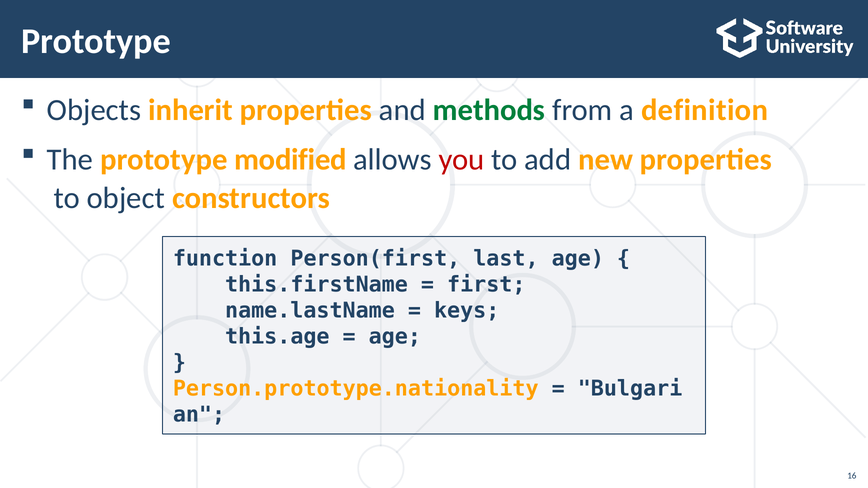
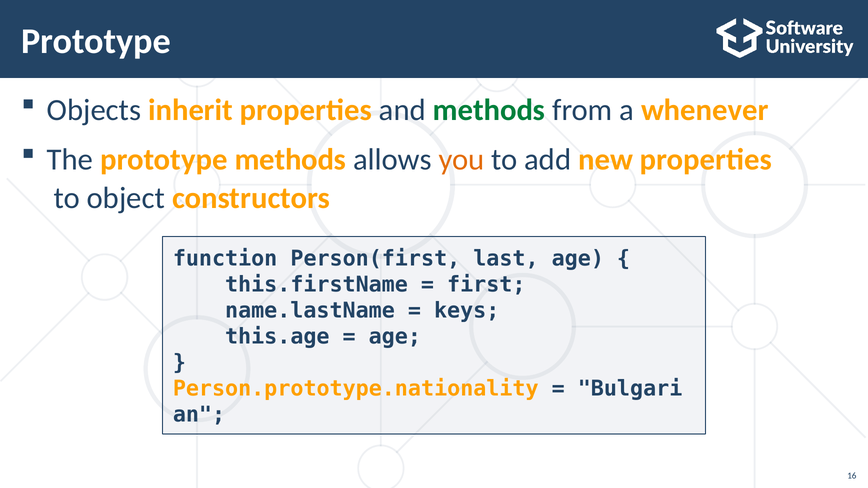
definition: definition -> whenever
prototype modified: modified -> methods
you colour: red -> orange
